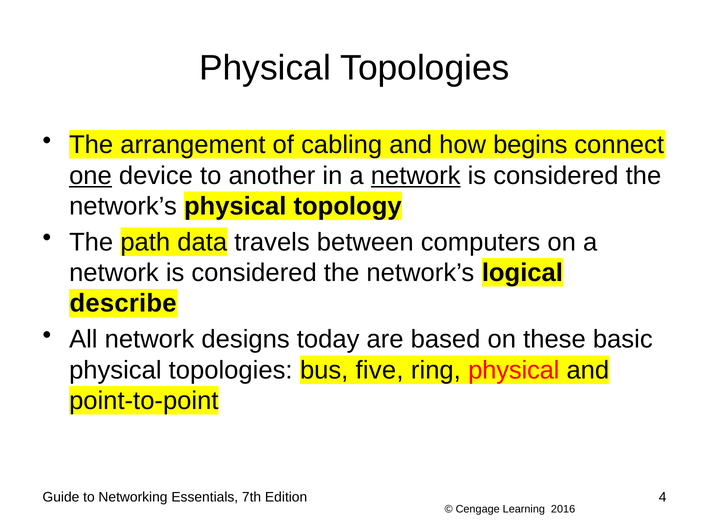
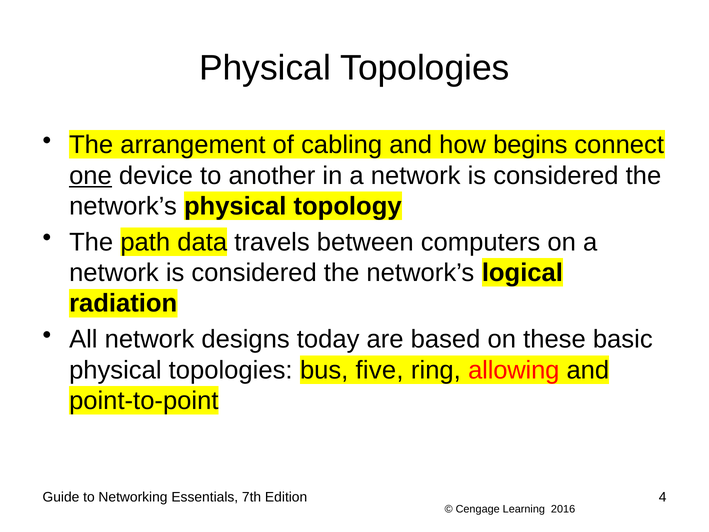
network at (416, 175) underline: present -> none
describe: describe -> radiation
ring physical: physical -> allowing
